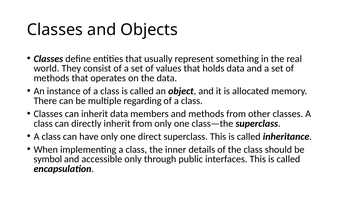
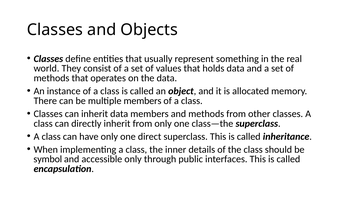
multiple regarding: regarding -> members
